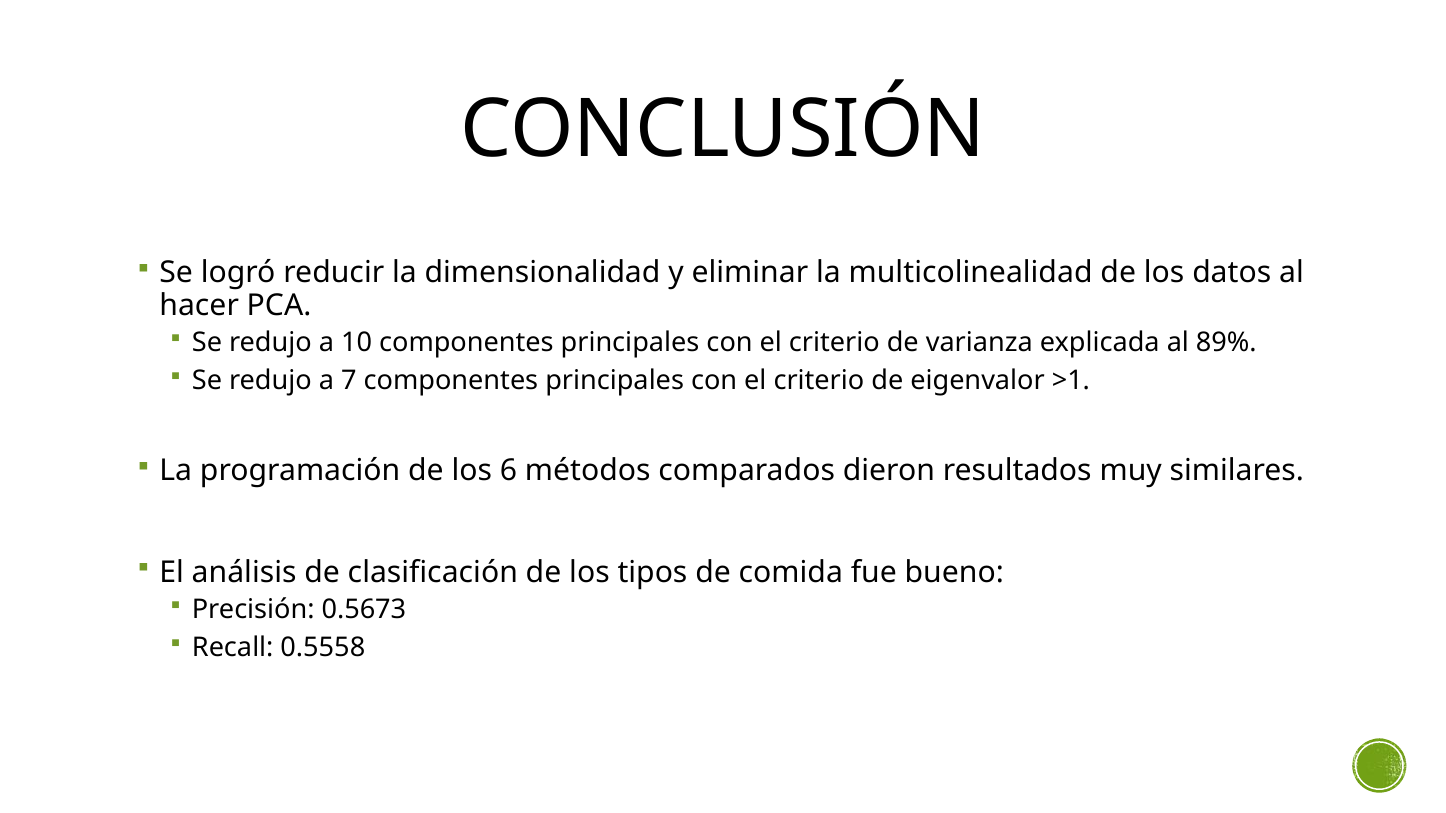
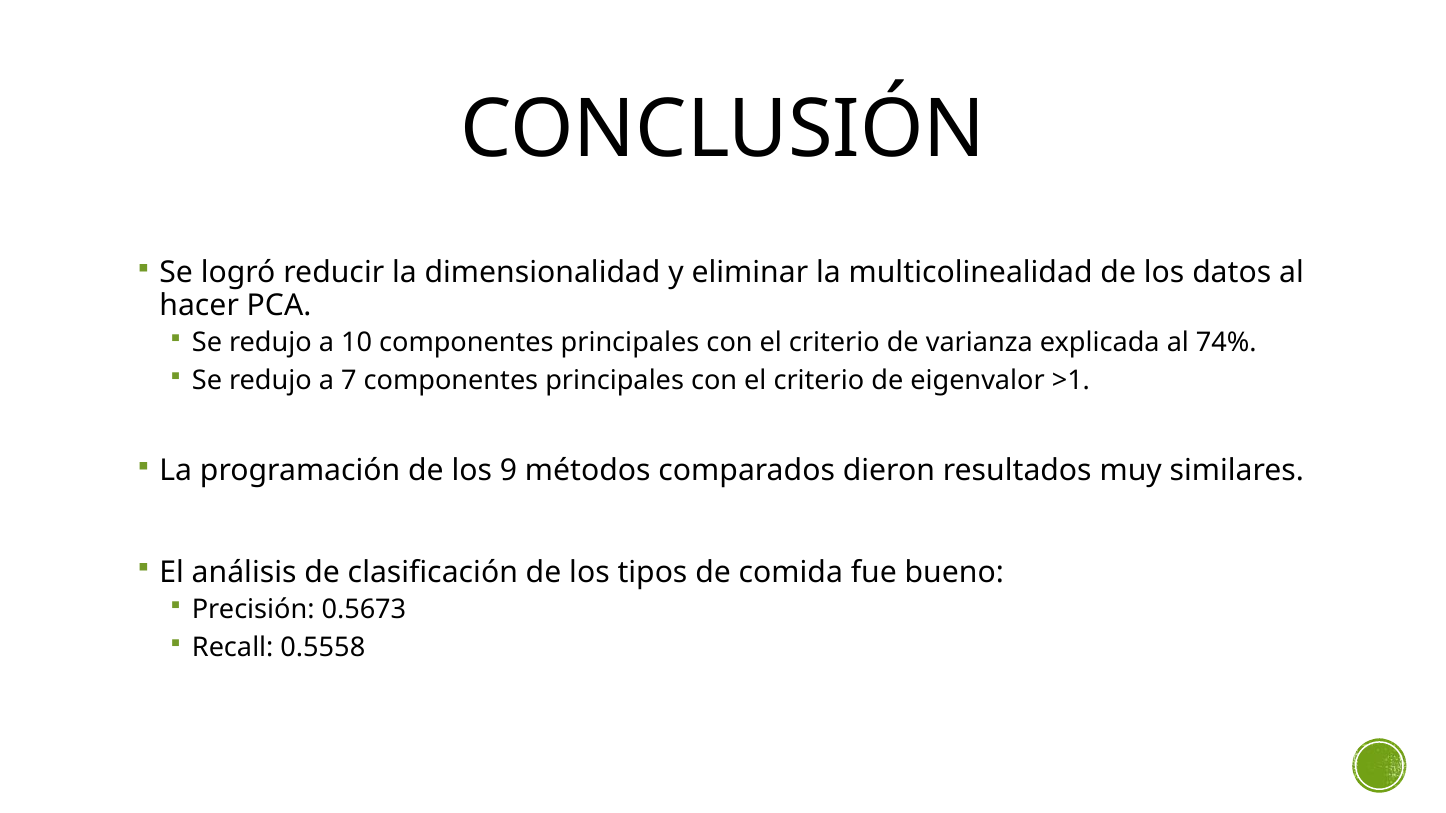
89%: 89% -> 74%
6: 6 -> 9
